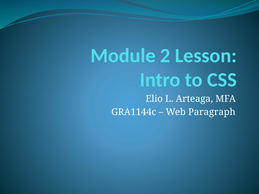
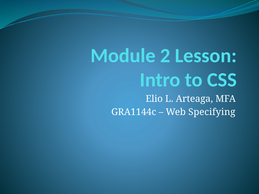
Paragraph: Paragraph -> Specifying
